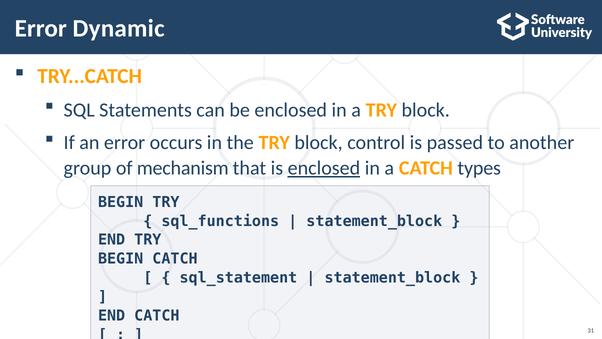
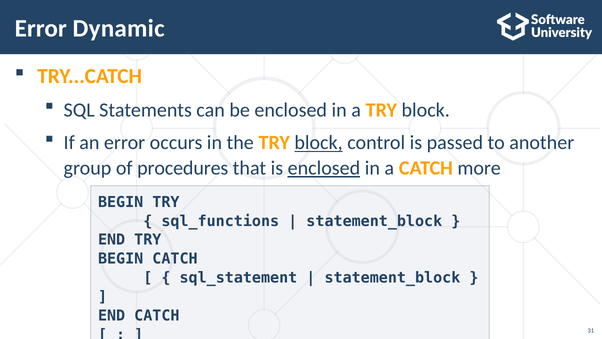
block at (319, 143) underline: none -> present
mechanism: mechanism -> procedures
types: types -> more
